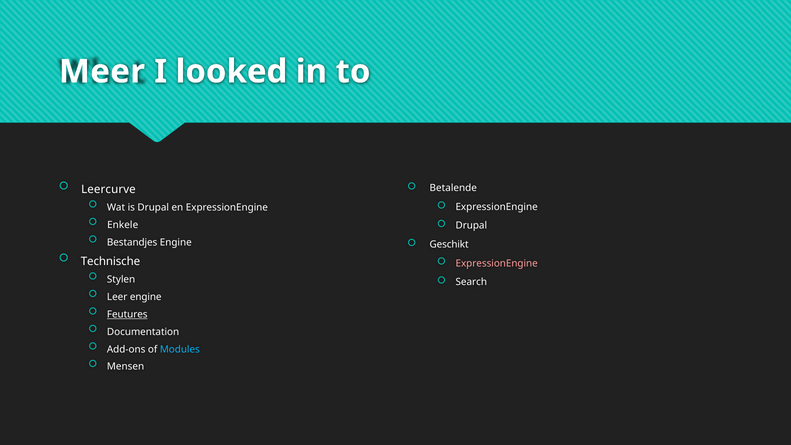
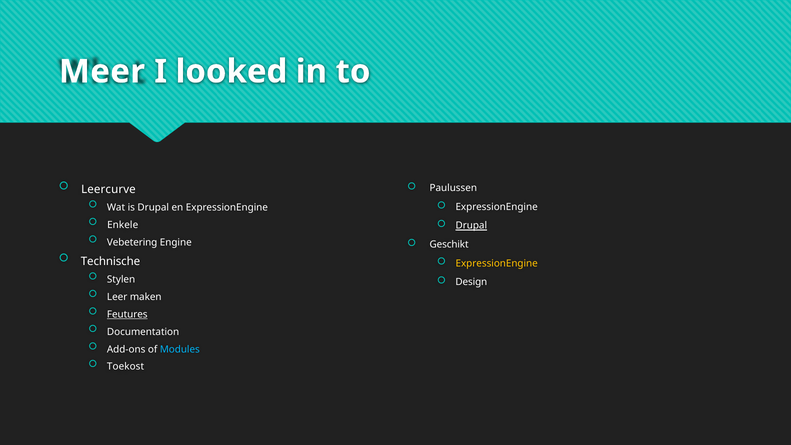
Betalende: Betalende -> Paulussen
Drupal at (471, 226) underline: none -> present
Bestandjes: Bestandjes -> Vebetering
ExpressionEngine at (497, 263) colour: pink -> yellow
Search: Search -> Design
Leer engine: engine -> maken
Mensen: Mensen -> Toekost
